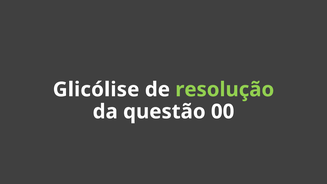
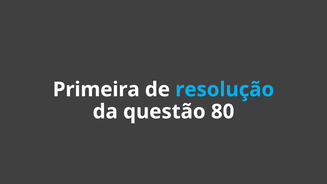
Glicólise: Glicólise -> Primeira
resolução colour: light green -> light blue
00: 00 -> 80
